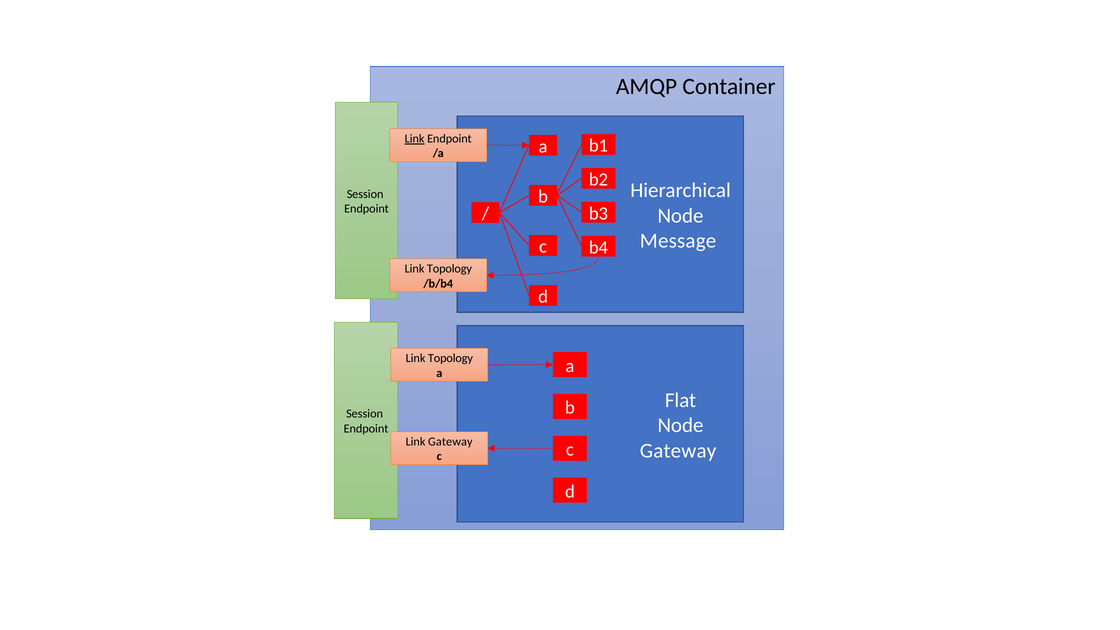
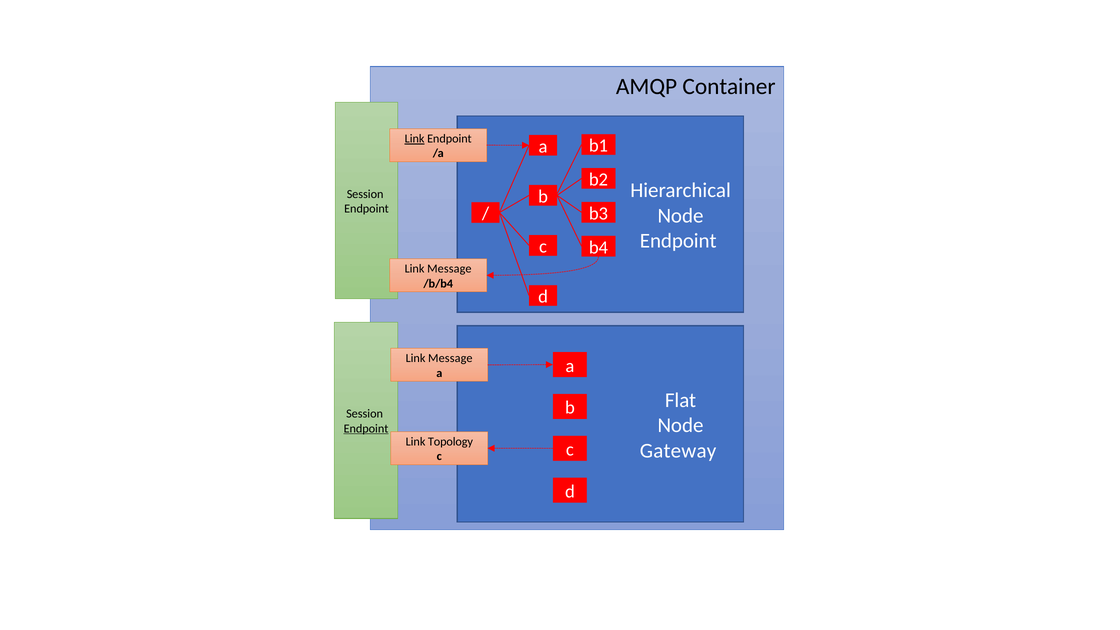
Message at (678, 241): Message -> Endpoint
Topology at (449, 269): Topology -> Message
Topology at (450, 358): Topology -> Message
Endpoint at (366, 429) underline: none -> present
Link Gateway: Gateway -> Topology
